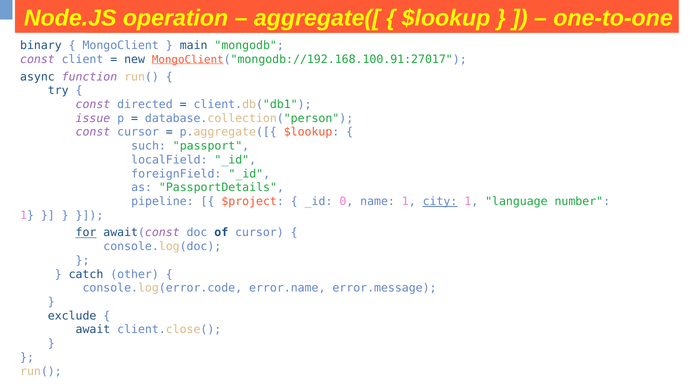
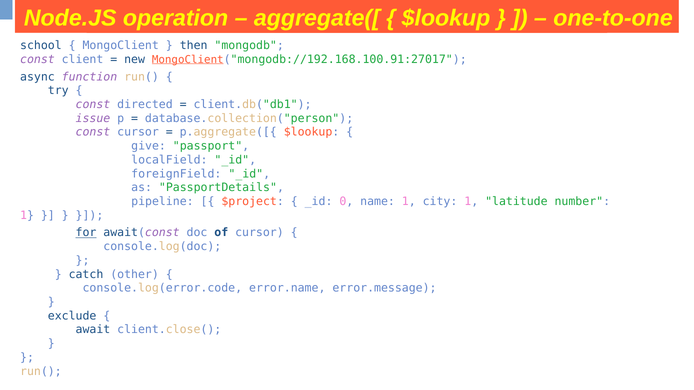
binary: binary -> school
main: main -> then
such: such -> give
city underline: present -> none
language: language -> latitude
